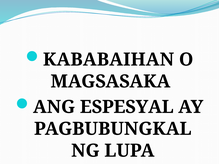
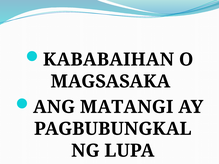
ESPESYAL: ESPESYAL -> MATANGI
